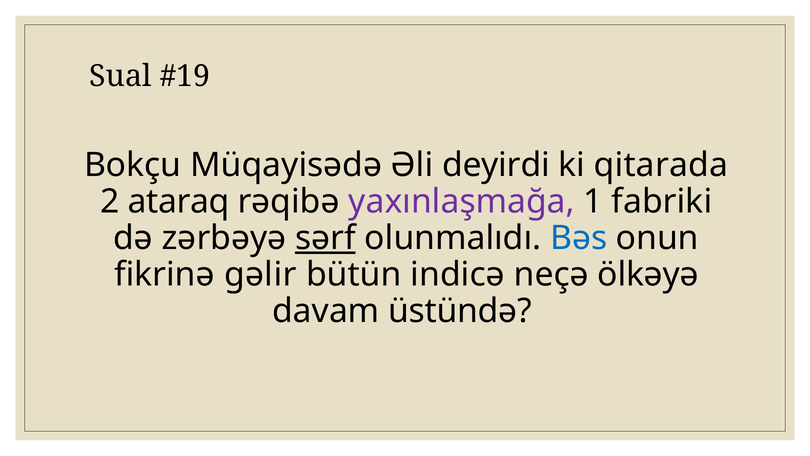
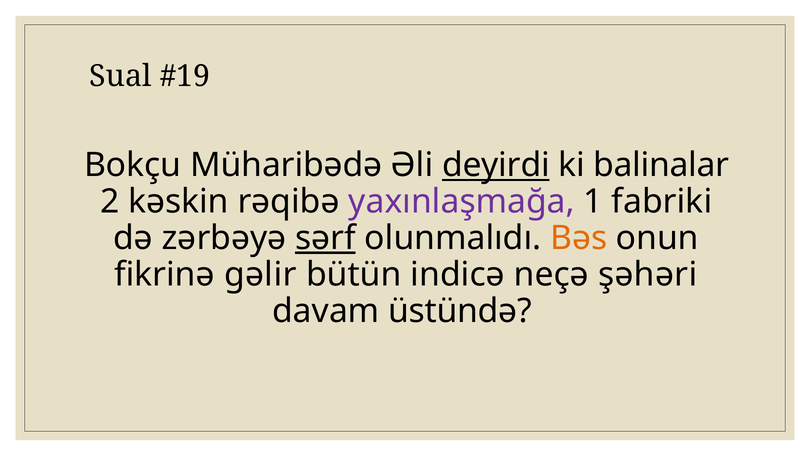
Müqayisədə: Müqayisədə -> Müharibədə
deyirdi underline: none -> present
qitarada: qitarada -> balinalar
ataraq: ataraq -> kəskin
Bəs colour: blue -> orange
ölkəyə: ölkəyə -> şəhəri
